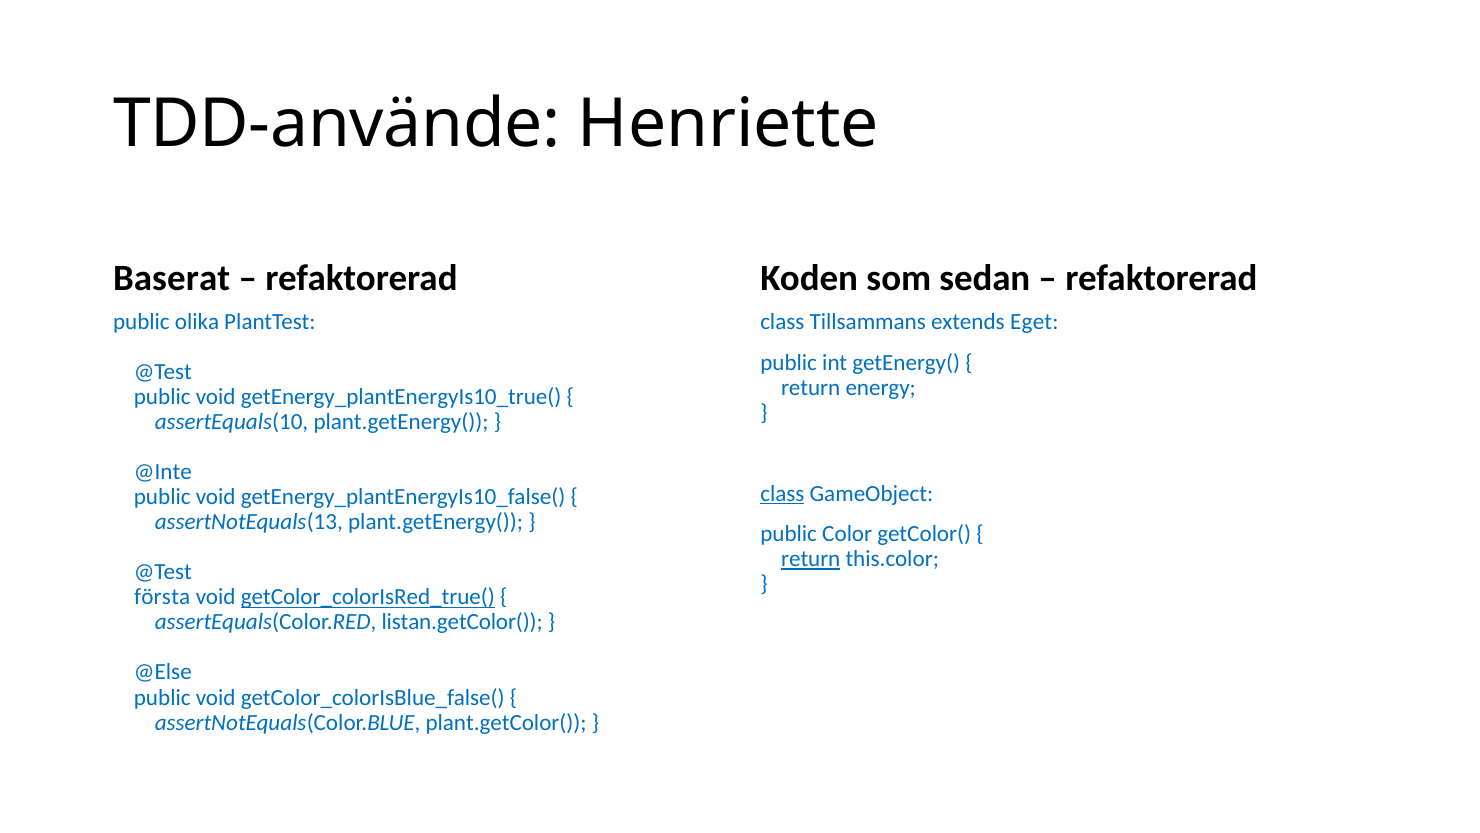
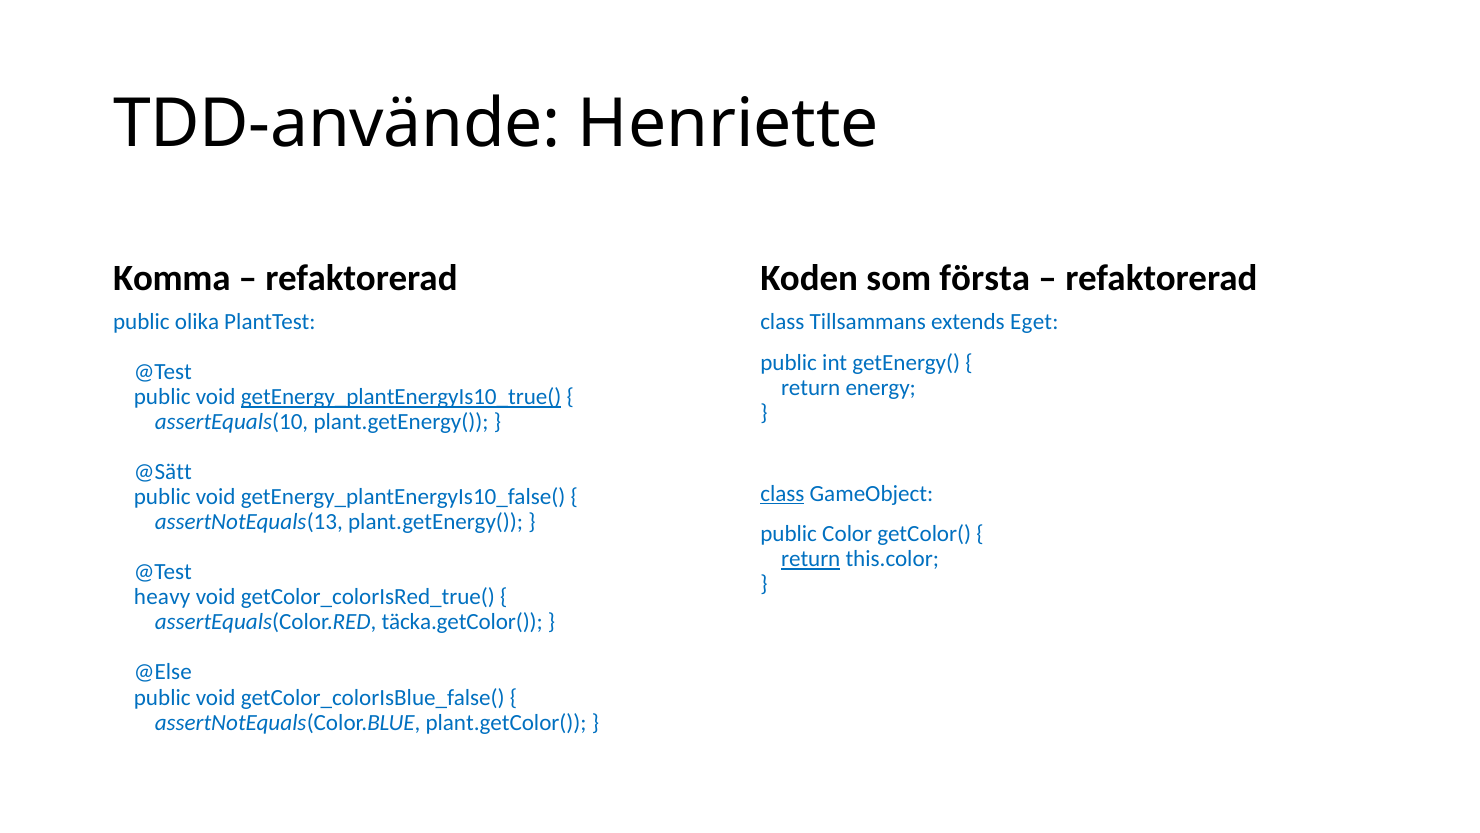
Baserat: Baserat -> Komma
sedan: sedan -> första
getEnergy_plantEnergyIs10_true( underline: none -> present
@Inte: @Inte -> @Sätt
första: första -> heavy
getColor_colorIsRed_true( underline: present -> none
listan.getColor(: listan.getColor( -> täcka.getColor(
